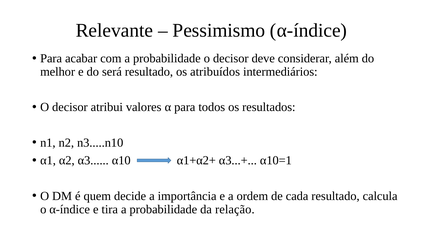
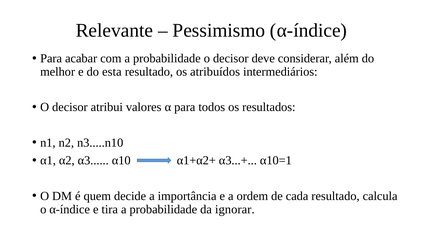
será: será -> esta
relação: relação -> ignorar
